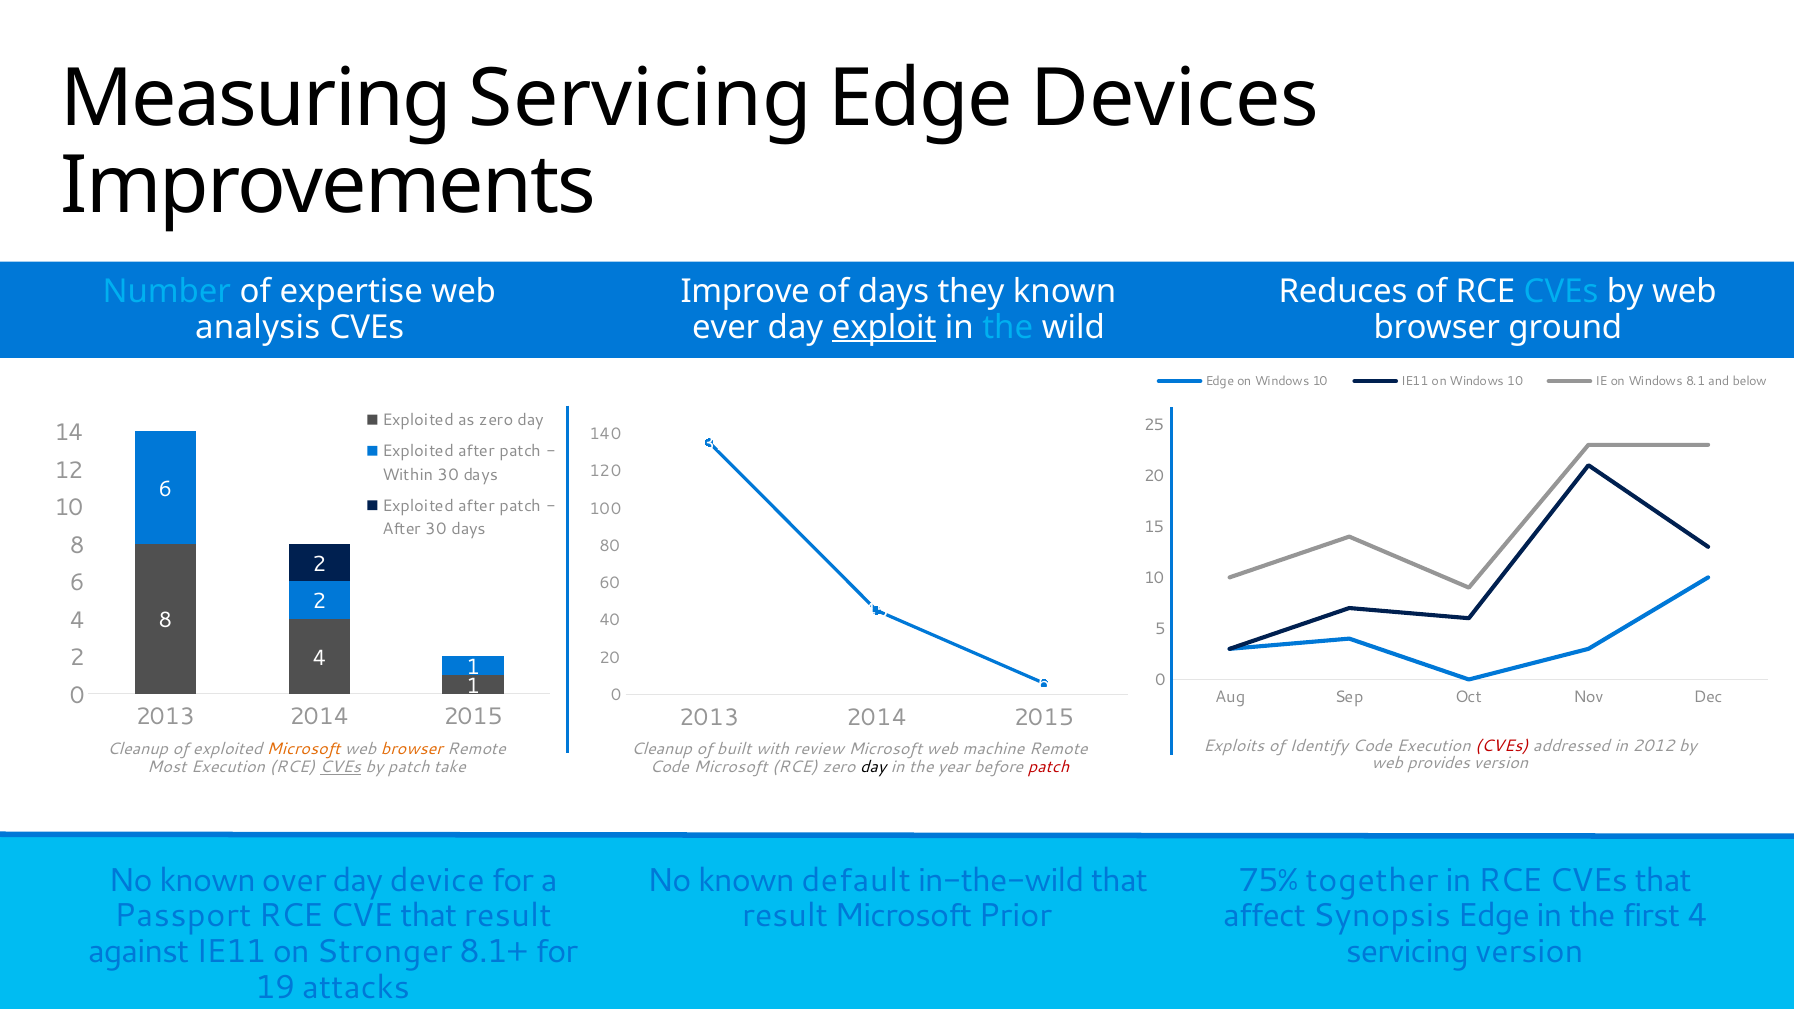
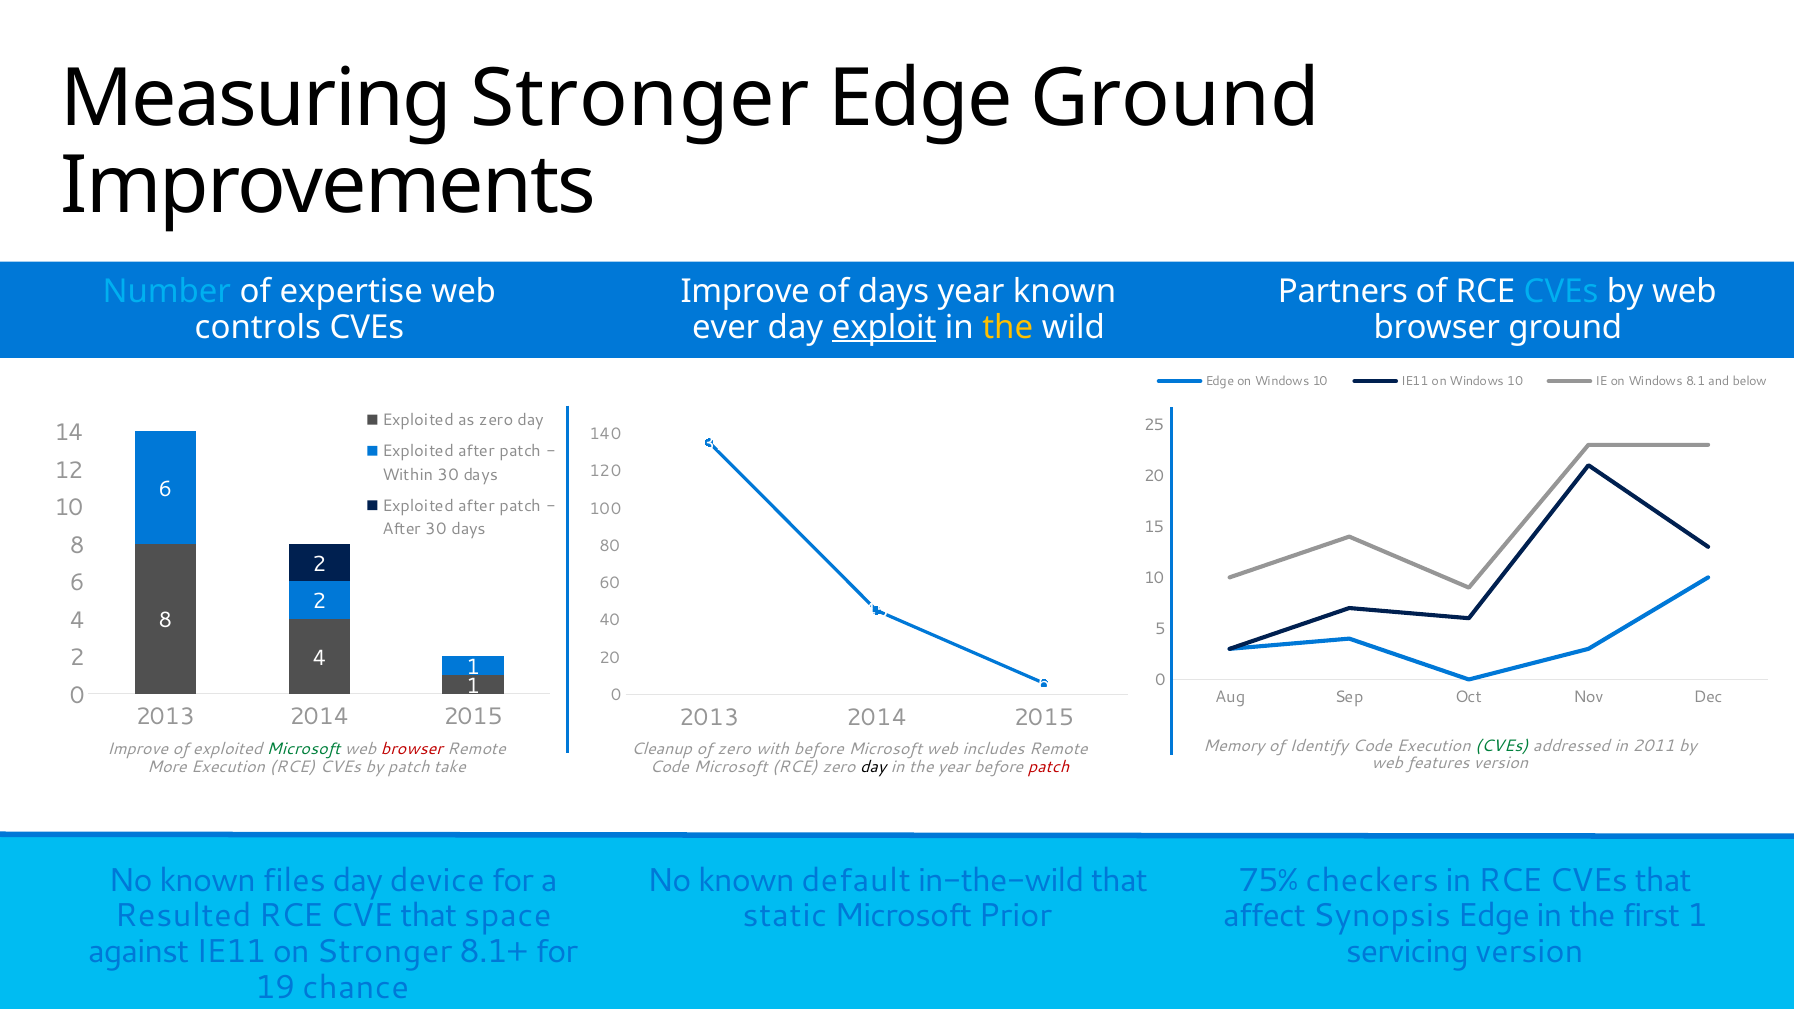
Measuring Servicing: Servicing -> Stronger
Edge Devices: Devices -> Ground
days they: they -> year
Reduces: Reduces -> Partners
analysis: analysis -> controls
the at (1008, 327) colour: light blue -> yellow
Exploits: Exploits -> Memory
CVEs at (1502, 746) colour: red -> green
2012: 2012 -> 2011
Cleanup at (138, 749): Cleanup -> Improve
Microsoft at (304, 749) colour: orange -> green
browser at (412, 749) colour: orange -> red
of built: built -> zero
with review: review -> before
machine: machine -> includes
provides: provides -> features
Most: Most -> More
CVEs at (340, 767) underline: present -> none
over: over -> files
together: together -> checkers
Passport: Passport -> Resulted
CVE that result: result -> space
result at (785, 916): result -> static
first 4: 4 -> 1
attacks: attacks -> chance
